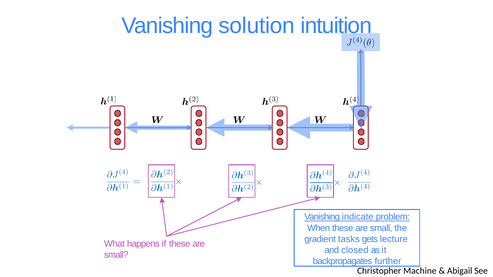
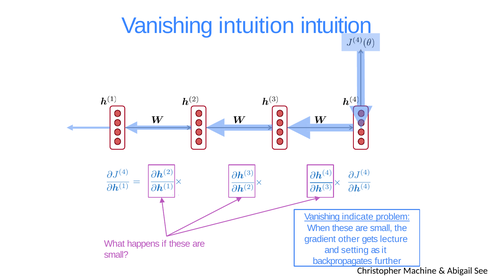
Vanishing solution: solution -> intuition
tasks: tasks -> other
closed: closed -> setting
